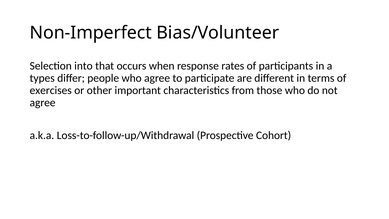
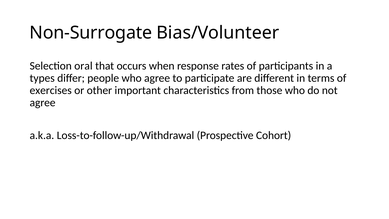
Non-Imperfect: Non-Imperfect -> Non-Surrogate
into: into -> oral
